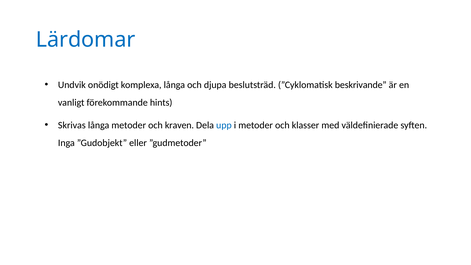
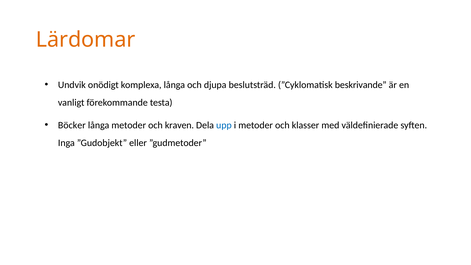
Lärdomar colour: blue -> orange
hints: hints -> testa
Skrivas: Skrivas -> Böcker
